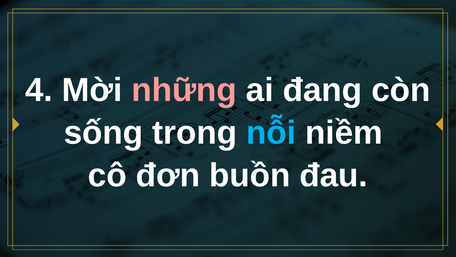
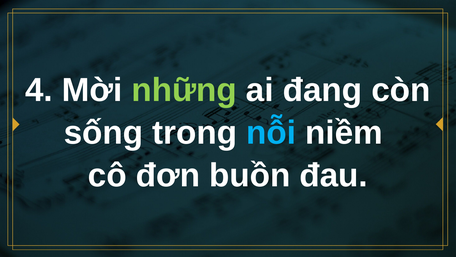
những colour: pink -> light green
